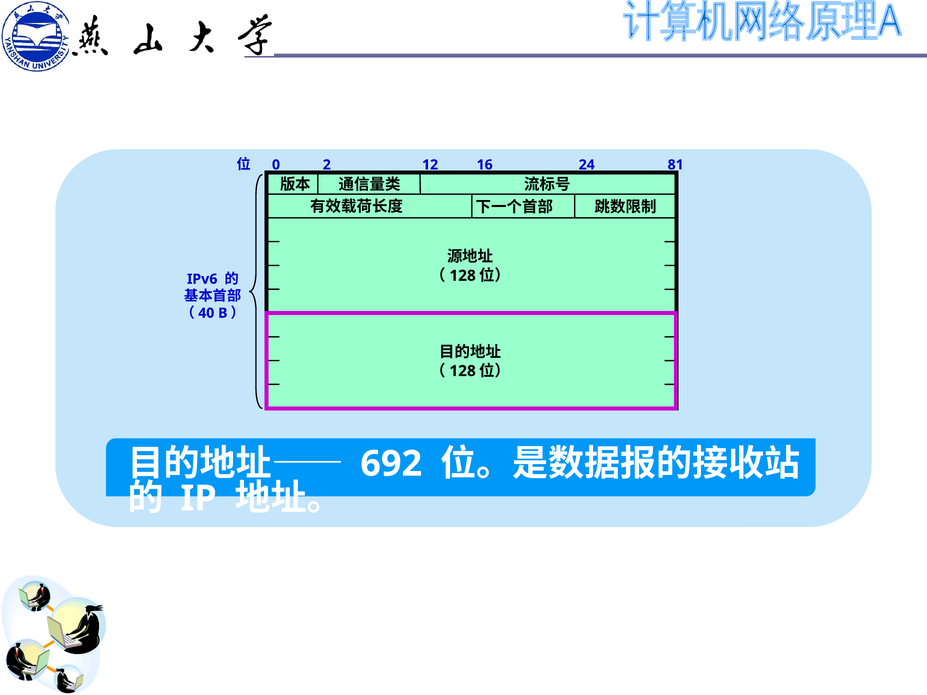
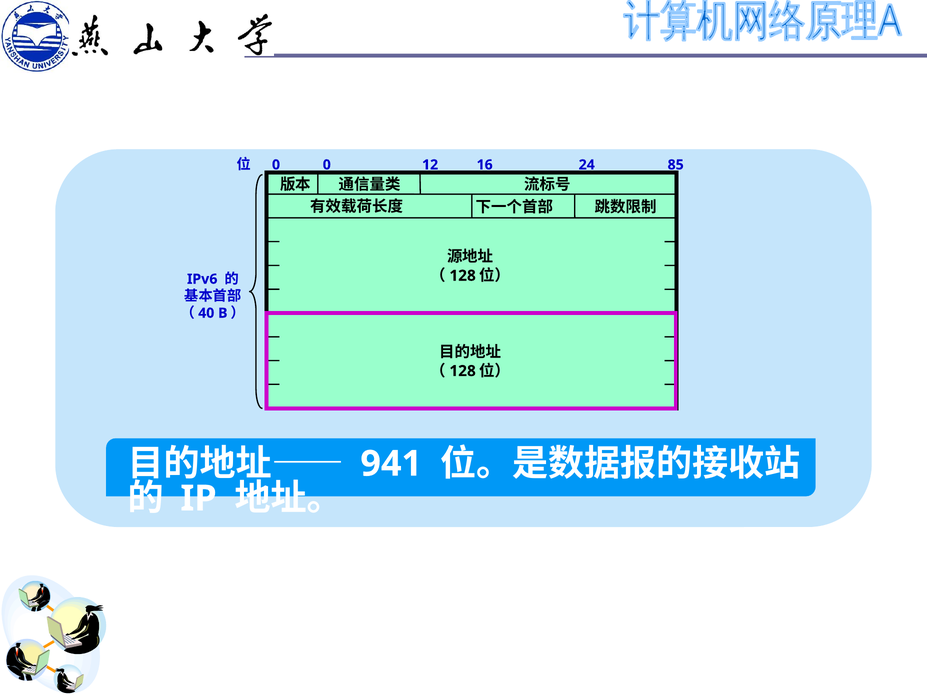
0 2: 2 -> 0
81: 81 -> 85
692: 692 -> 941
